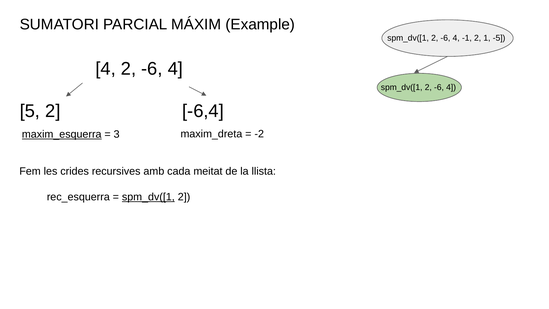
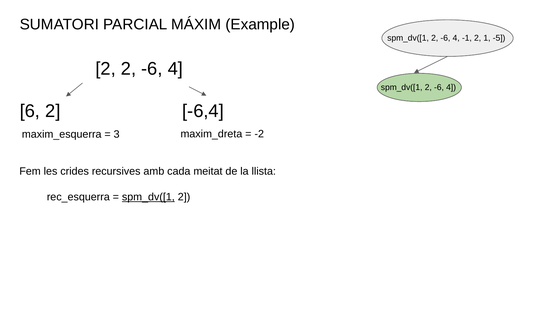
4 at (106, 69): 4 -> 2
5: 5 -> 6
maxim_esquerra underline: present -> none
